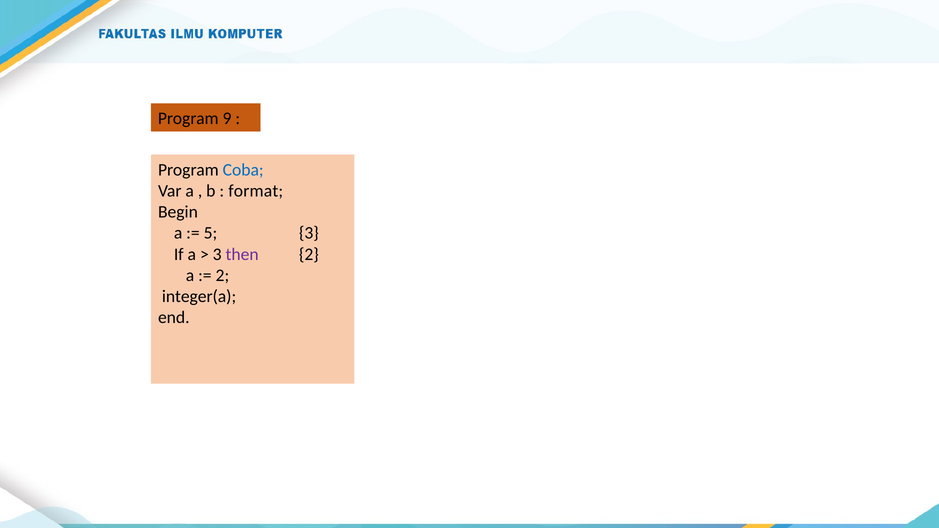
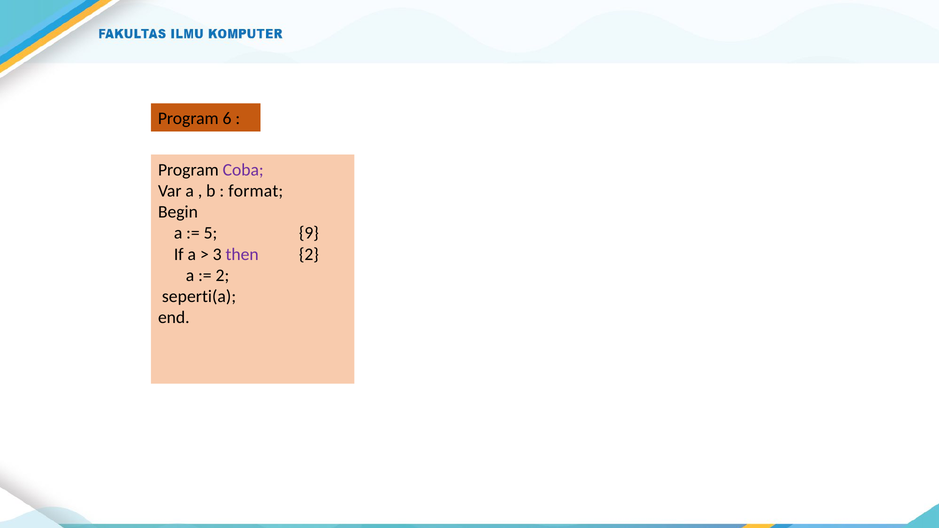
9: 9 -> 6
Coba colour: blue -> purple
5 3: 3 -> 9
integer(a: integer(a -> seperti(a
